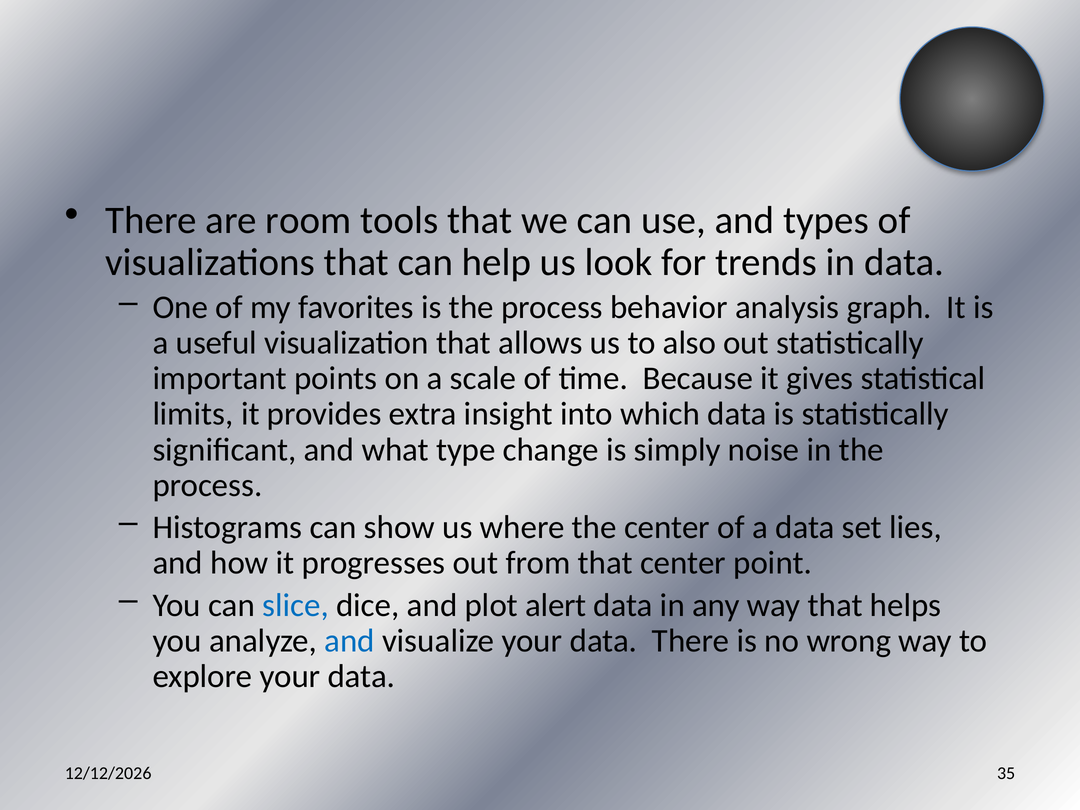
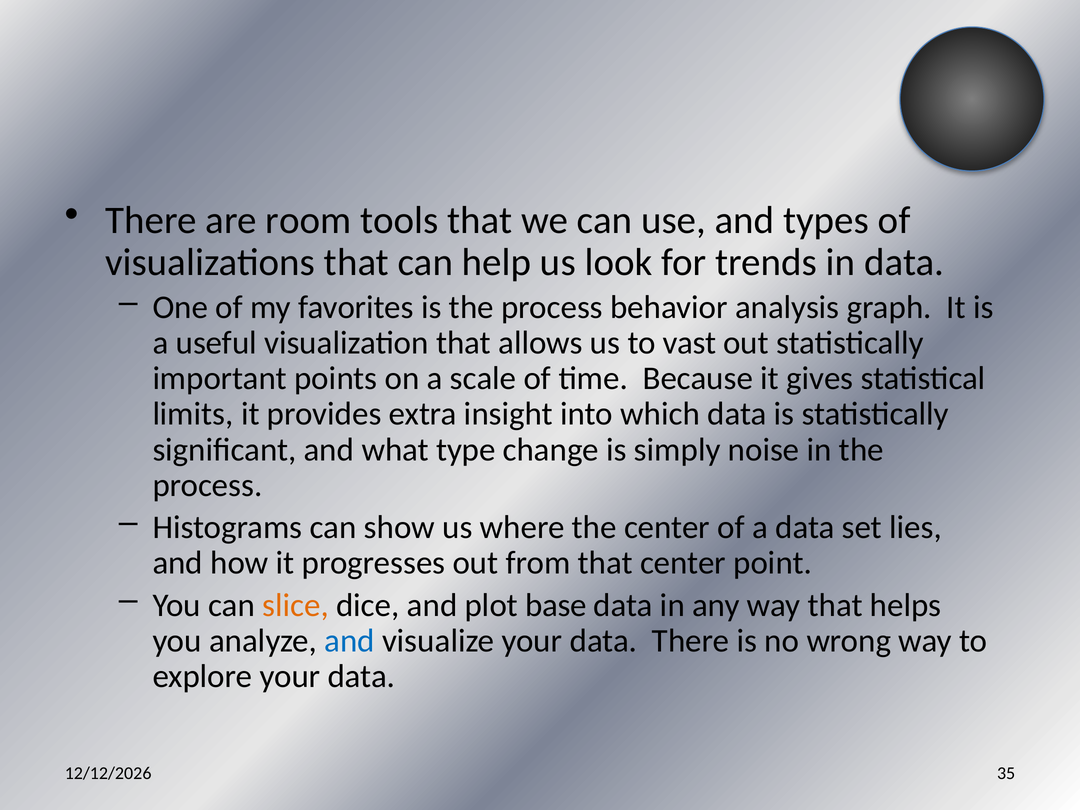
also: also -> vast
slice colour: blue -> orange
alert: alert -> base
